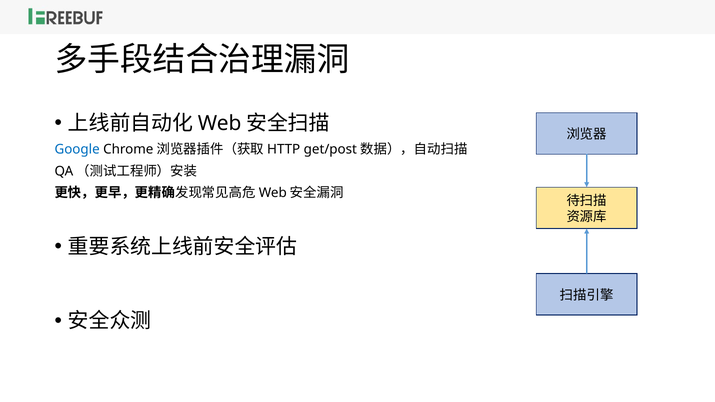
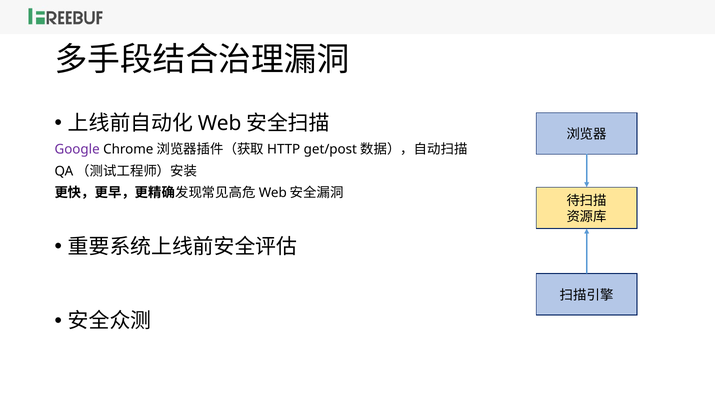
Google colour: blue -> purple
